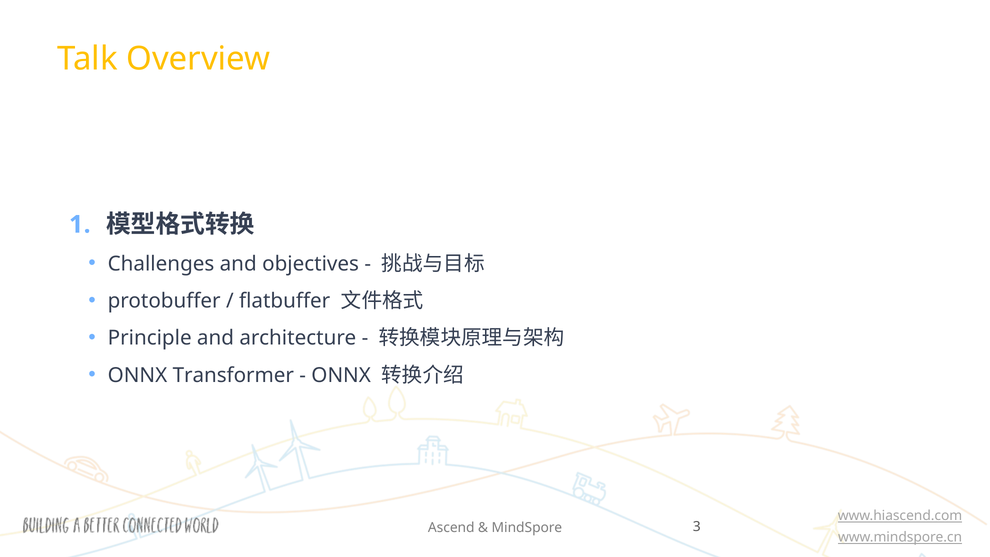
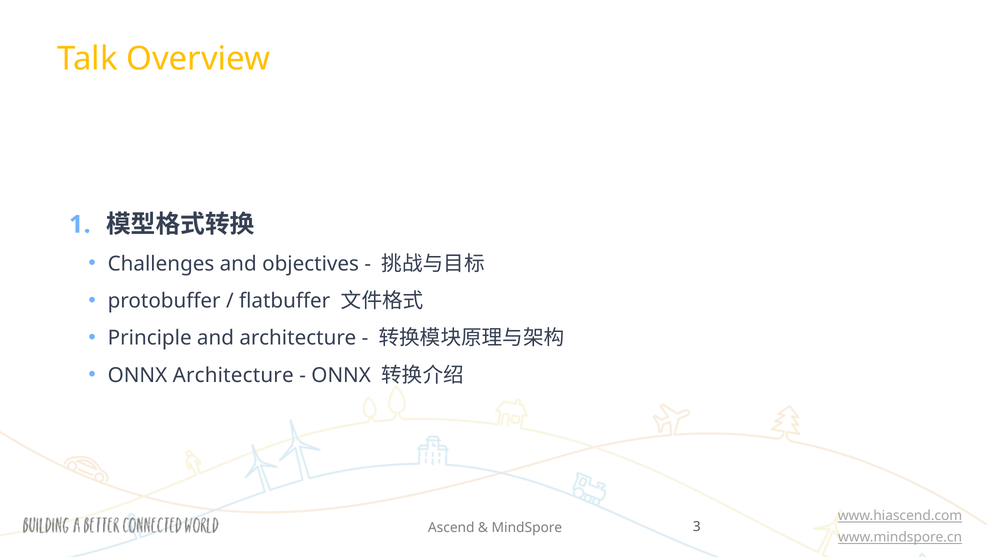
ONNX Transformer: Transformer -> Architecture
